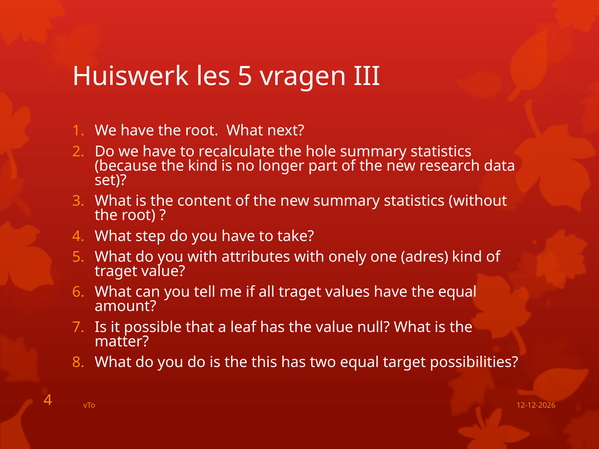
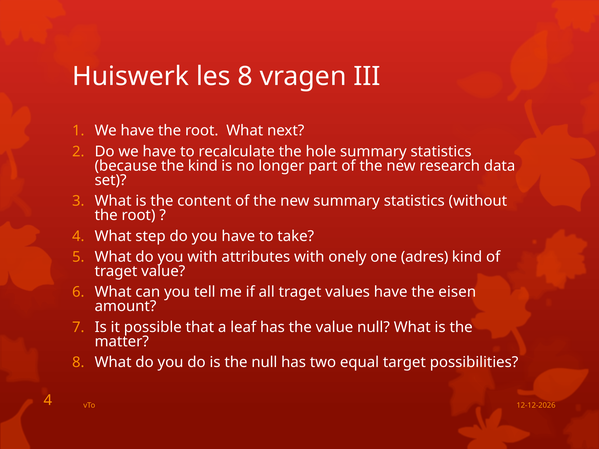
les 5: 5 -> 8
the equal: equal -> eisen
the this: this -> null
